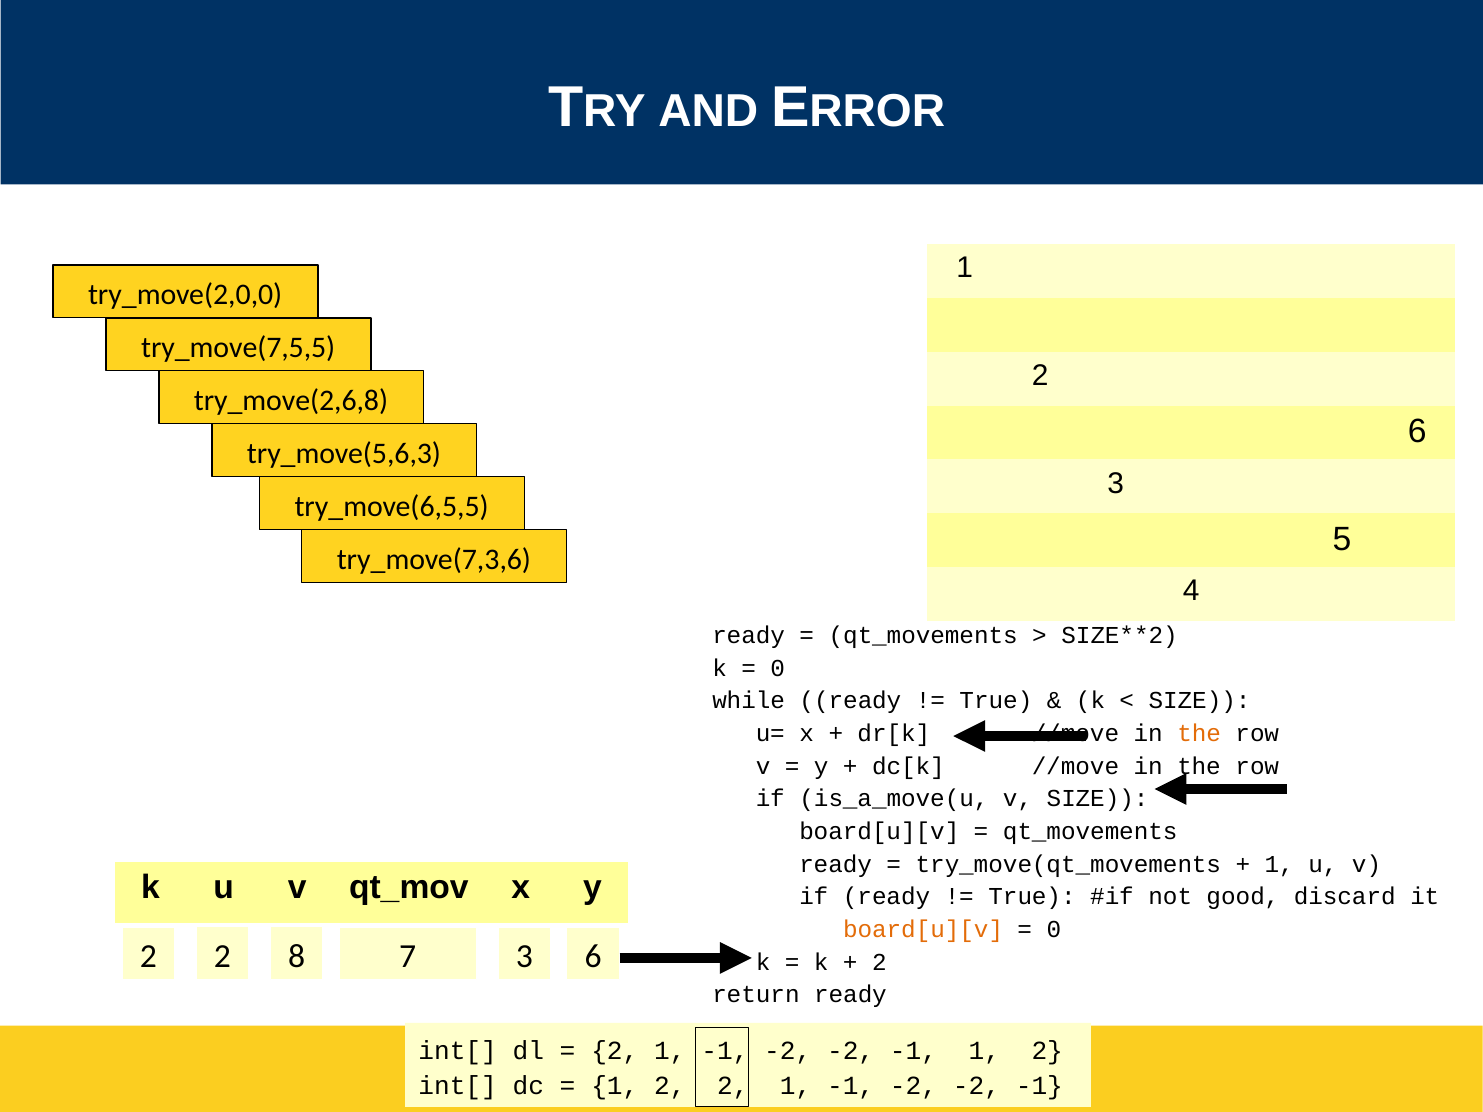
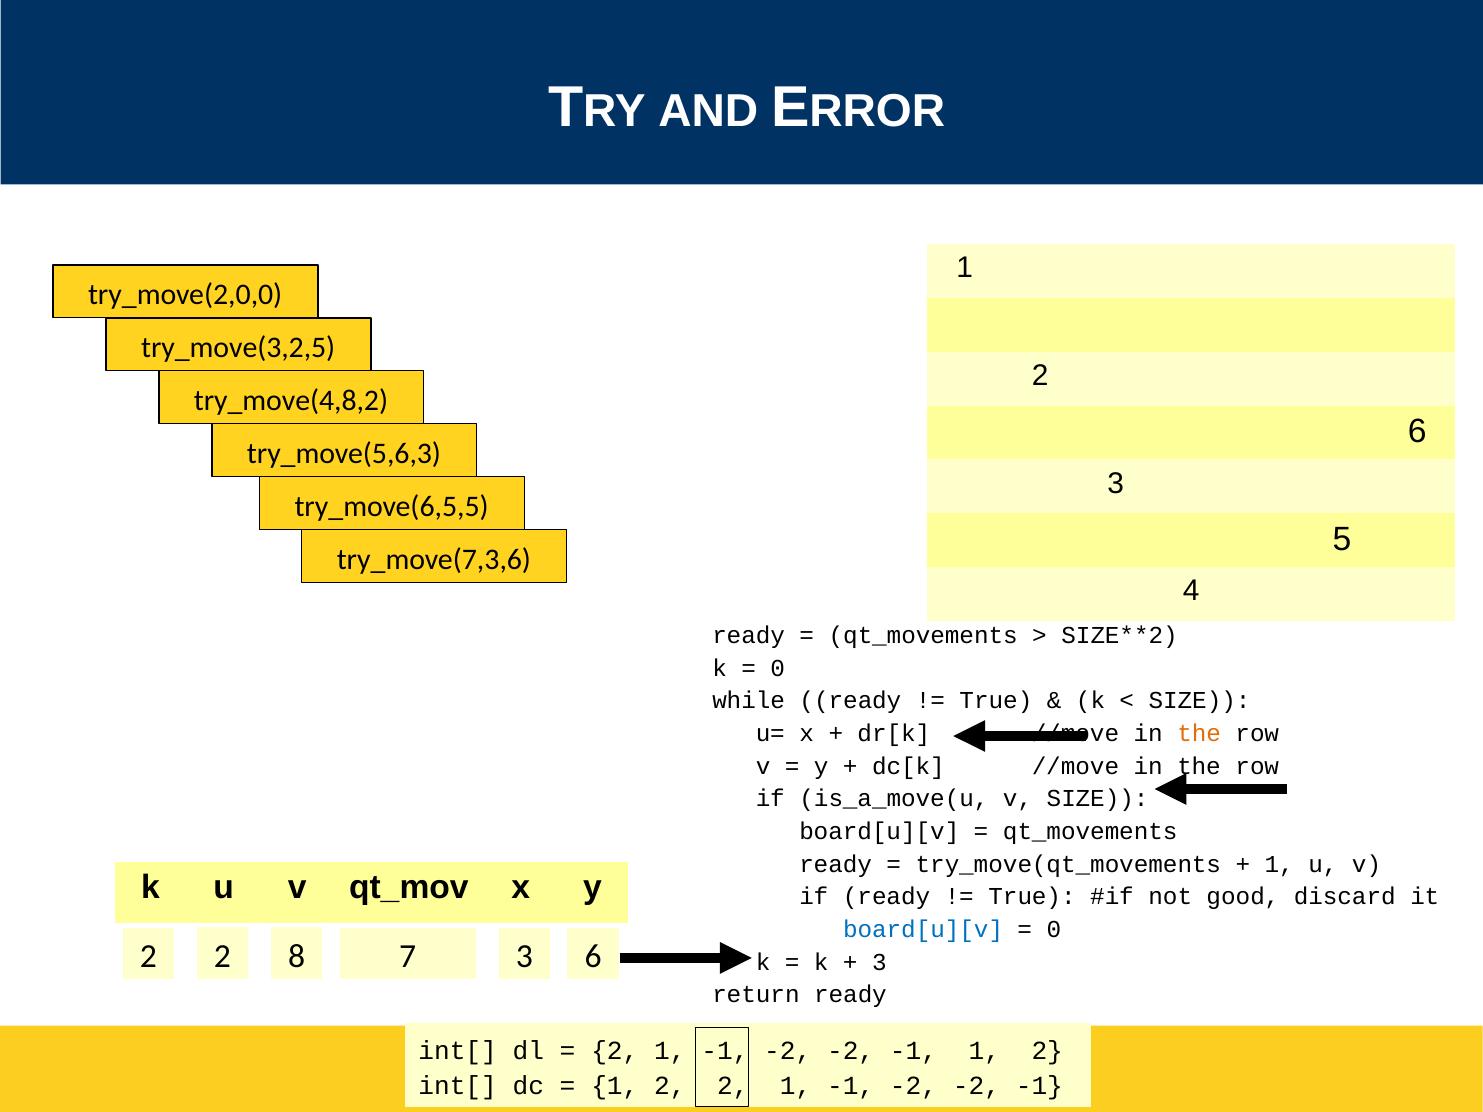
try_move(7,5,5: try_move(7,5,5 -> try_move(3,2,5
try_move(2,6,8: try_move(2,6,8 -> try_move(4,8,2
board[u][v at (923, 930) colour: orange -> blue
2 at (879, 962): 2 -> 3
